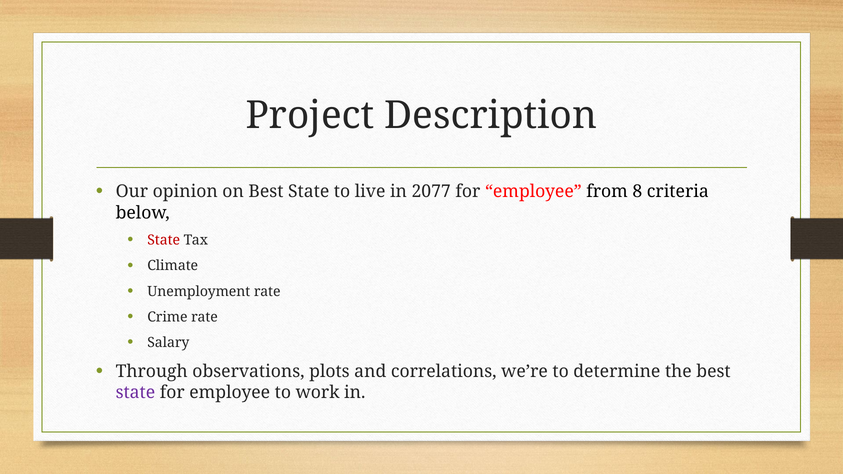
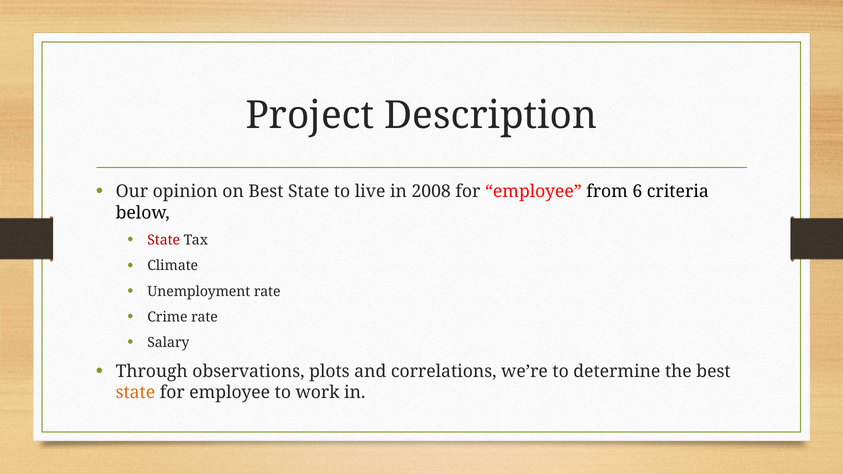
2077: 2077 -> 2008
8: 8 -> 6
state at (135, 393) colour: purple -> orange
